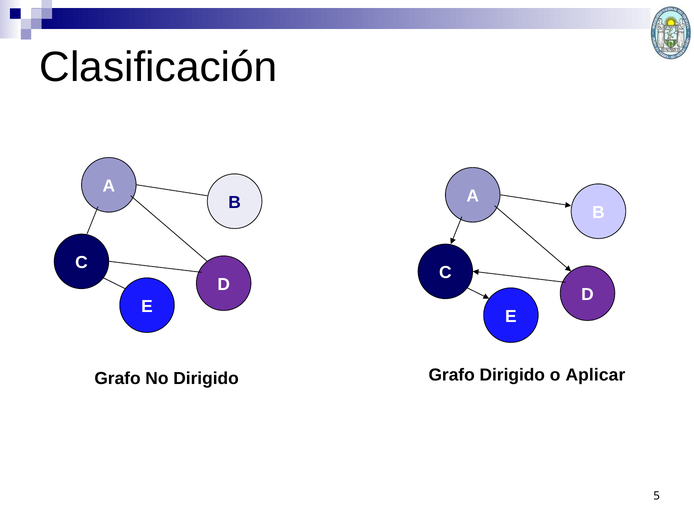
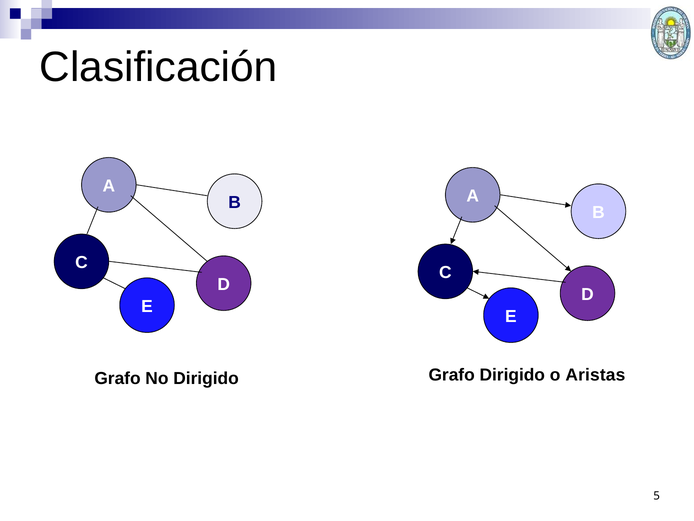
Aplicar: Aplicar -> Aristas
